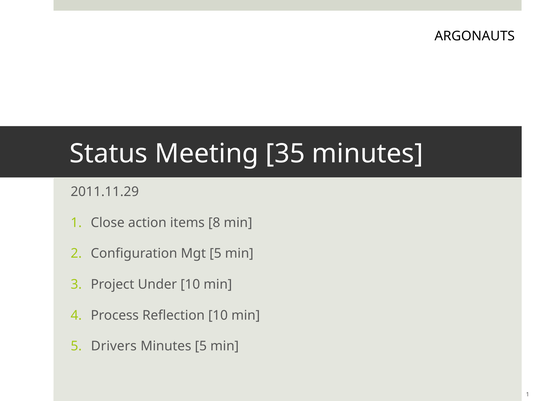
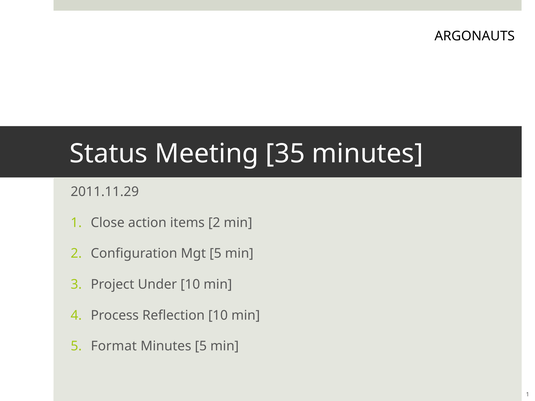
items 8: 8 -> 2
Drivers: Drivers -> Format
